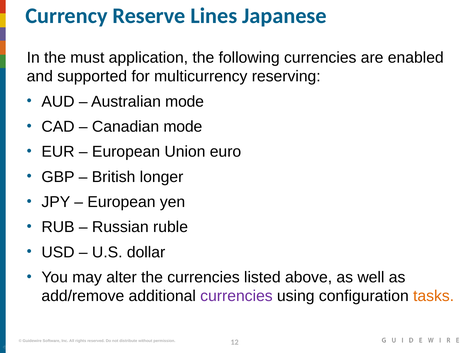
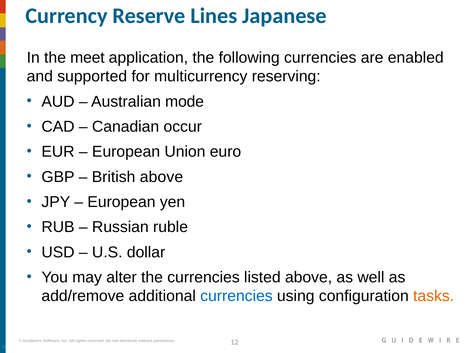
must: must -> meet
Canadian mode: mode -> occur
British longer: longer -> above
currencies at (236, 296) colour: purple -> blue
